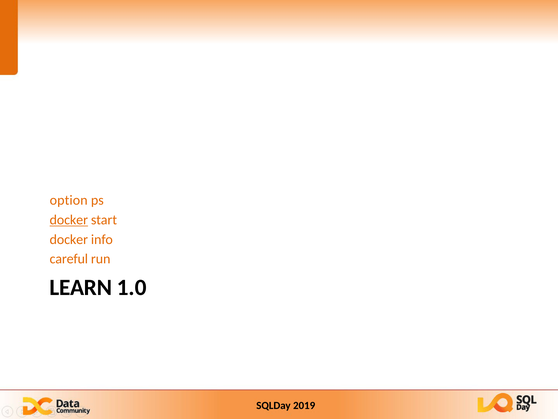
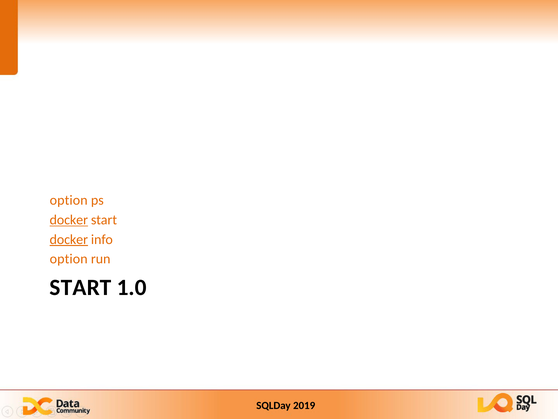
docker at (69, 239) underline: none -> present
careful at (69, 259): careful -> option
LEARN at (81, 287): LEARN -> START
